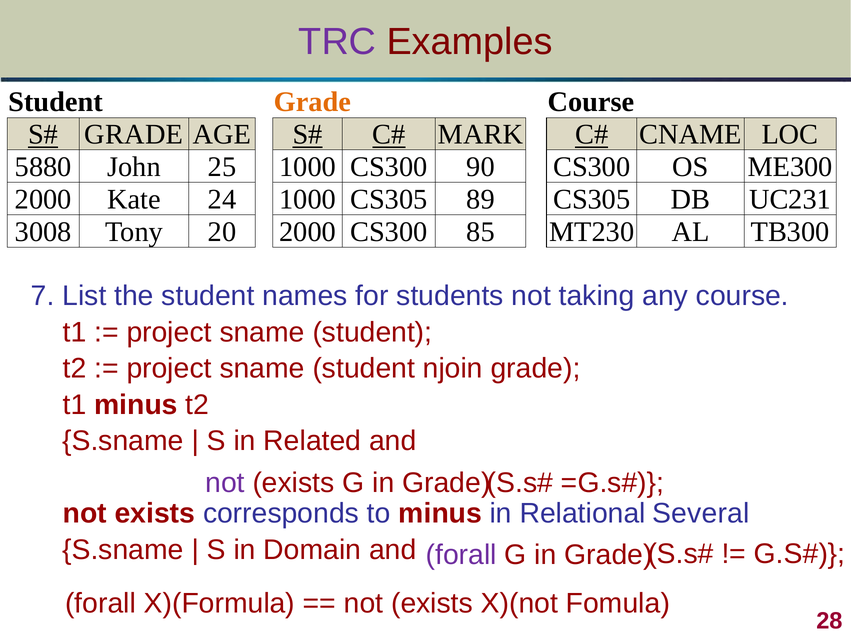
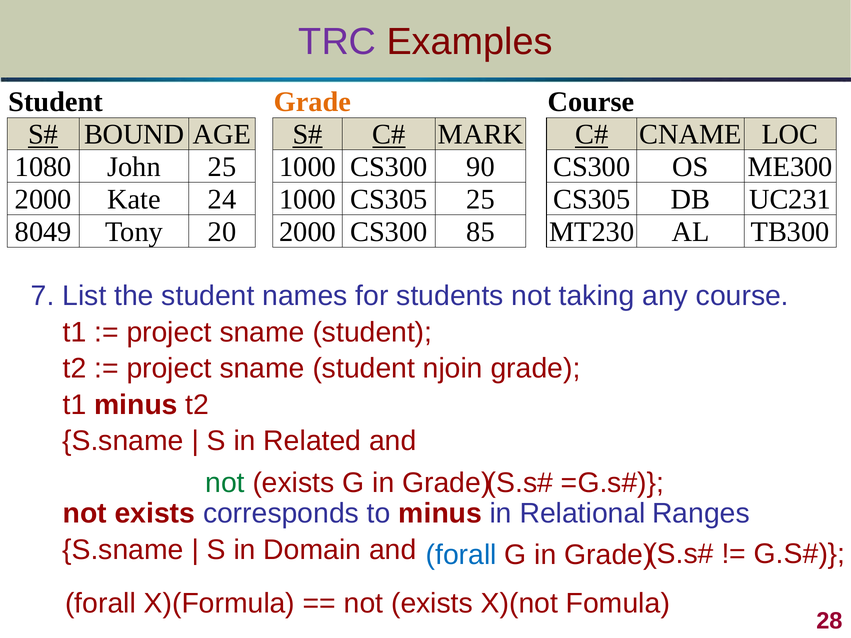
GRADE at (134, 135): GRADE -> BOUND
5880: 5880 -> 1080
CS305 89: 89 -> 25
3008: 3008 -> 8049
not at (225, 483) colour: purple -> green
Several: Several -> Ranges
forall at (461, 555) colour: purple -> blue
